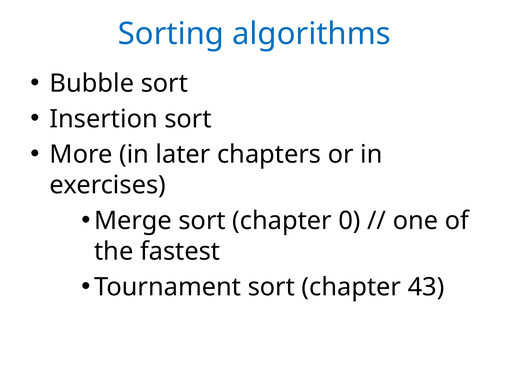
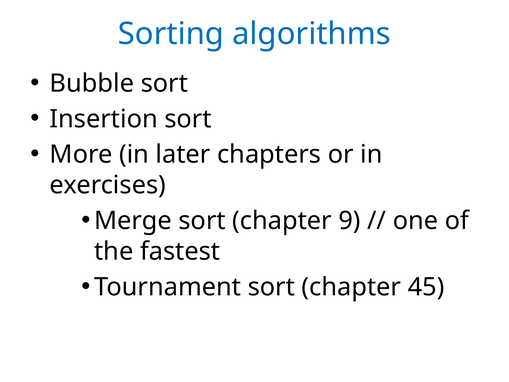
0: 0 -> 9
43: 43 -> 45
